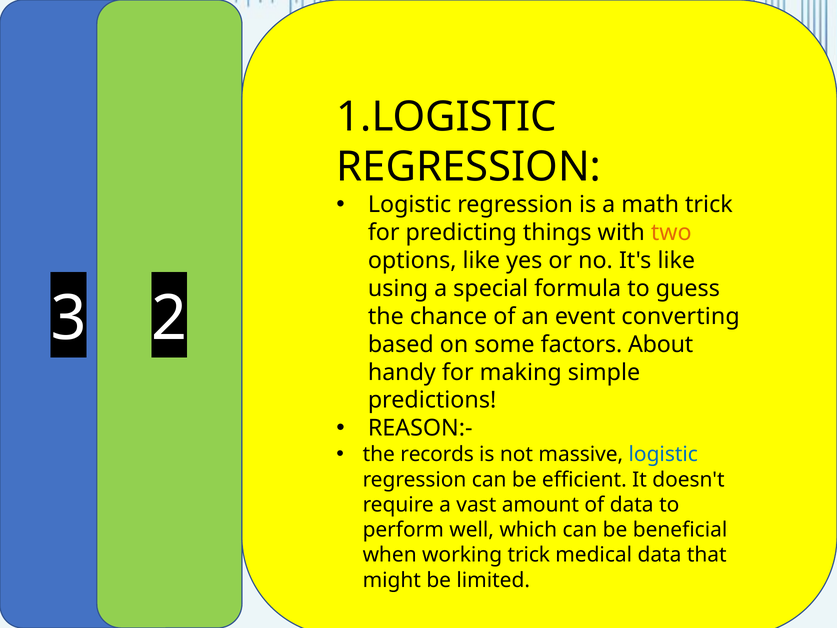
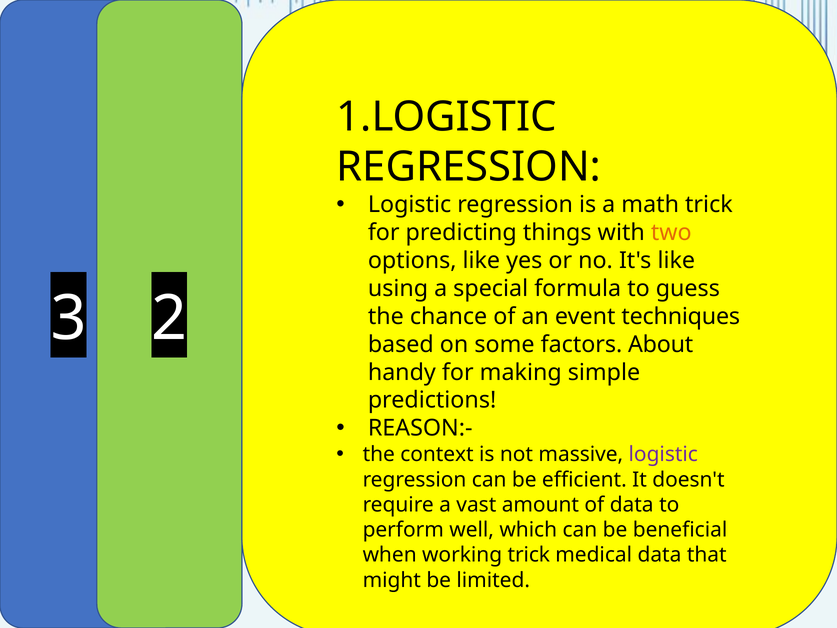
converting: converting -> techniques
records: records -> context
logistic at (663, 454) colour: blue -> purple
